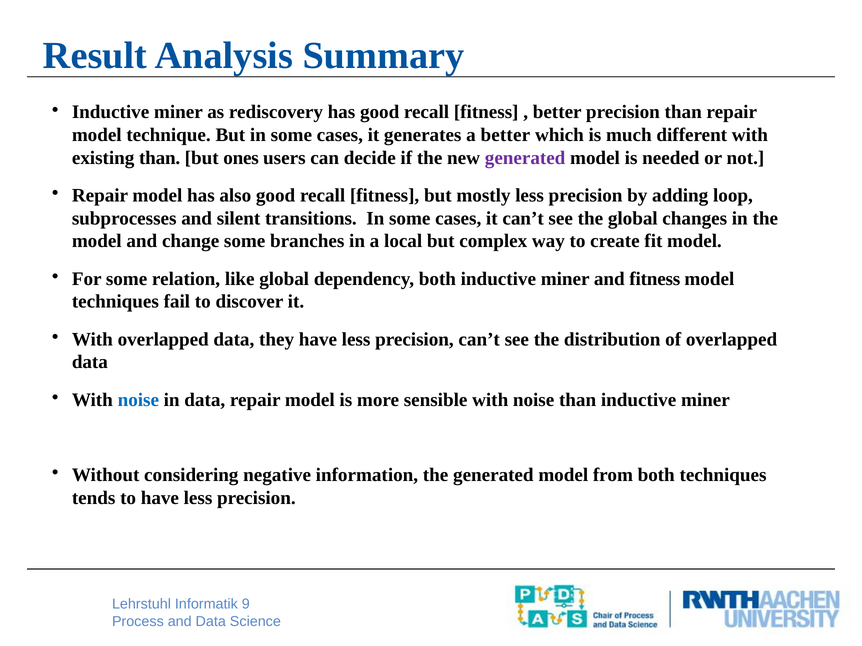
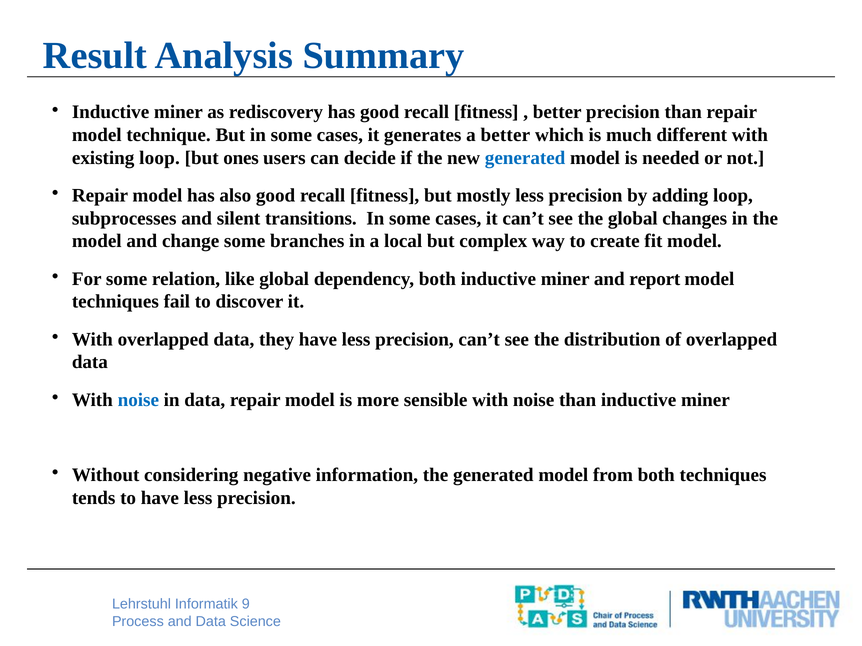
existing than: than -> loop
generated at (525, 158) colour: purple -> blue
and fitness: fitness -> report
